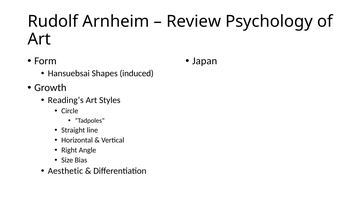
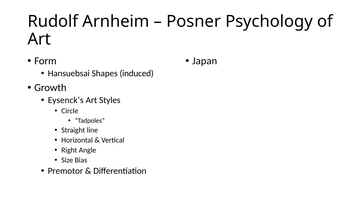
Review: Review -> Posner
Reading’s: Reading’s -> Eysenck’s
Aesthetic: Aesthetic -> Premotor
